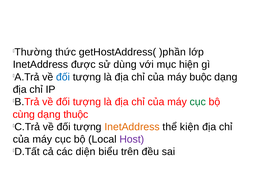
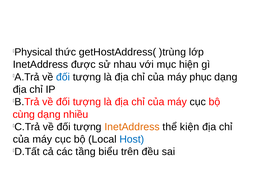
Thường: Thường -> Physical
)phần: )phần -> )trùng
dùng: dùng -> nhau
buộc: buộc -> phục
cục at (198, 102) colour: green -> black
thuộc: thuộc -> nhiều
Host colour: purple -> blue
diện: diện -> tầng
